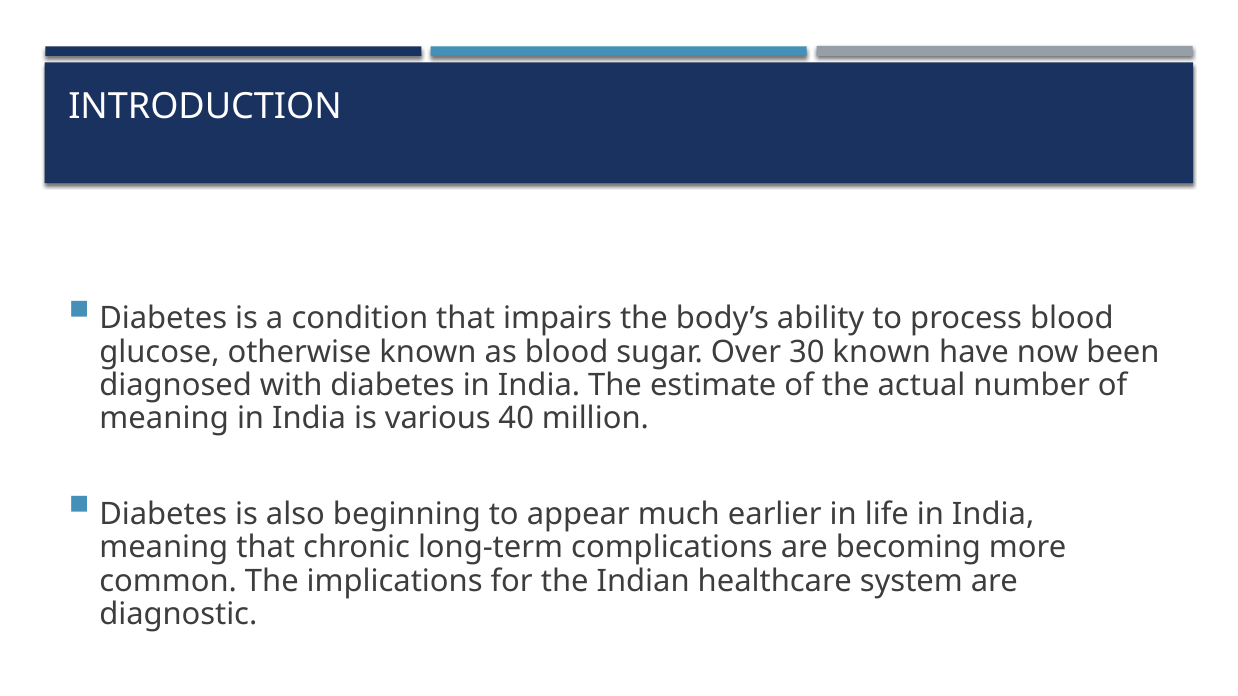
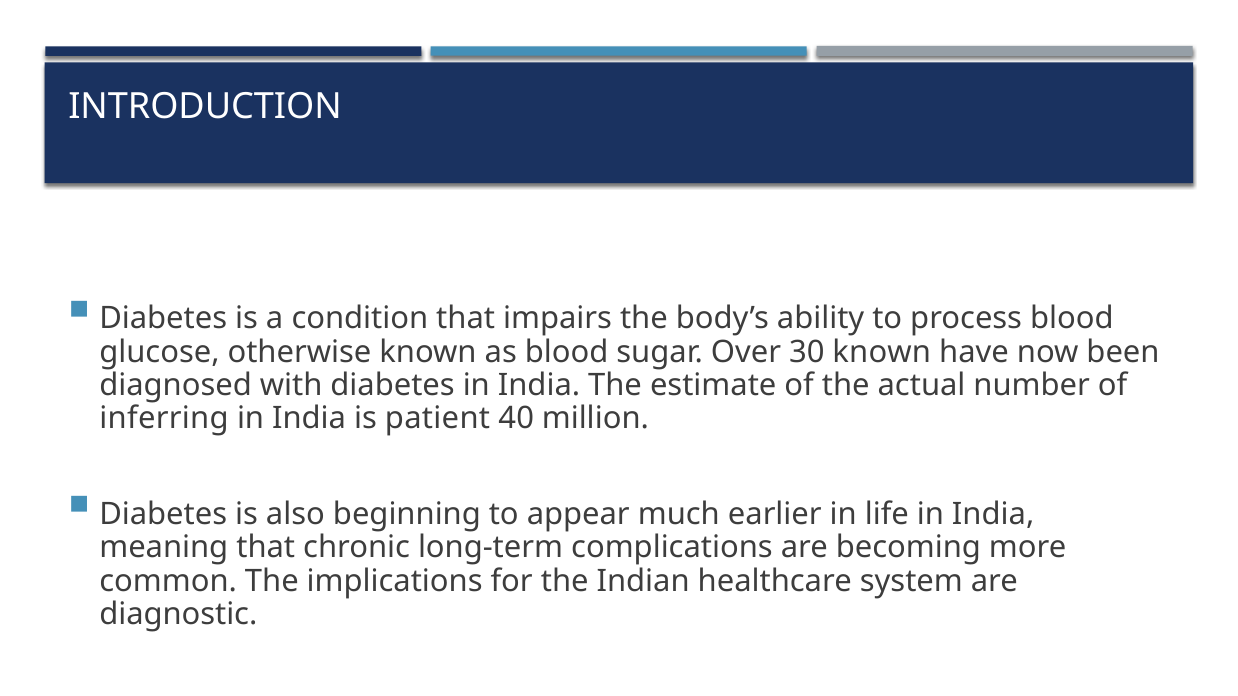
meaning at (164, 419): meaning -> inferring
various: various -> patient
